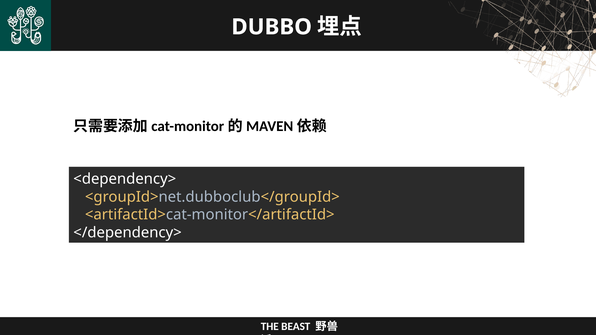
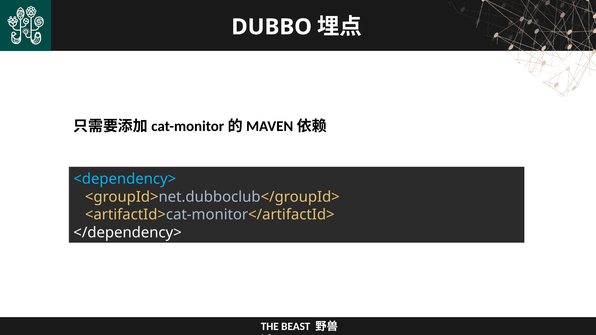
<dependency> colour: white -> light blue
